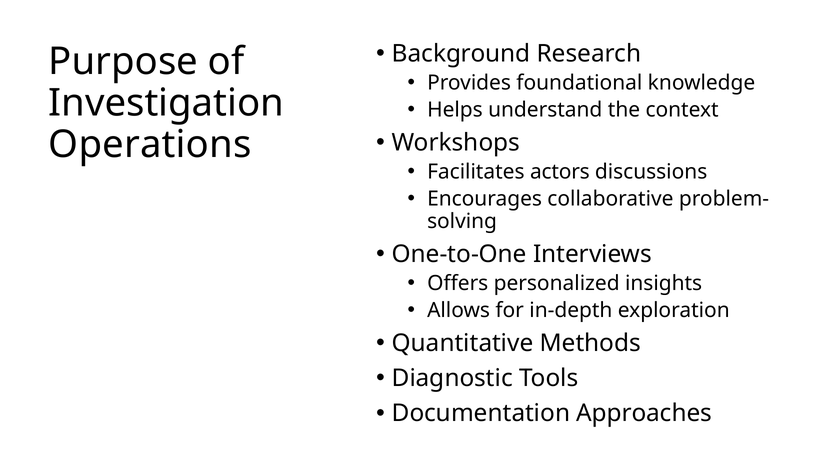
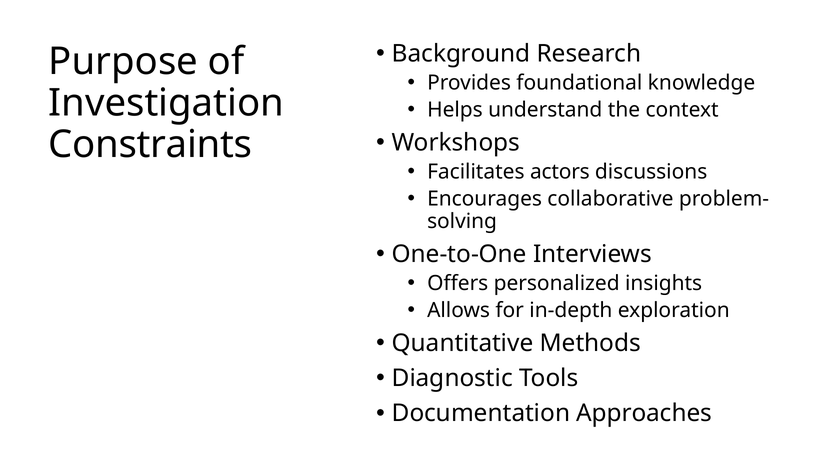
Operations: Operations -> Constraints
